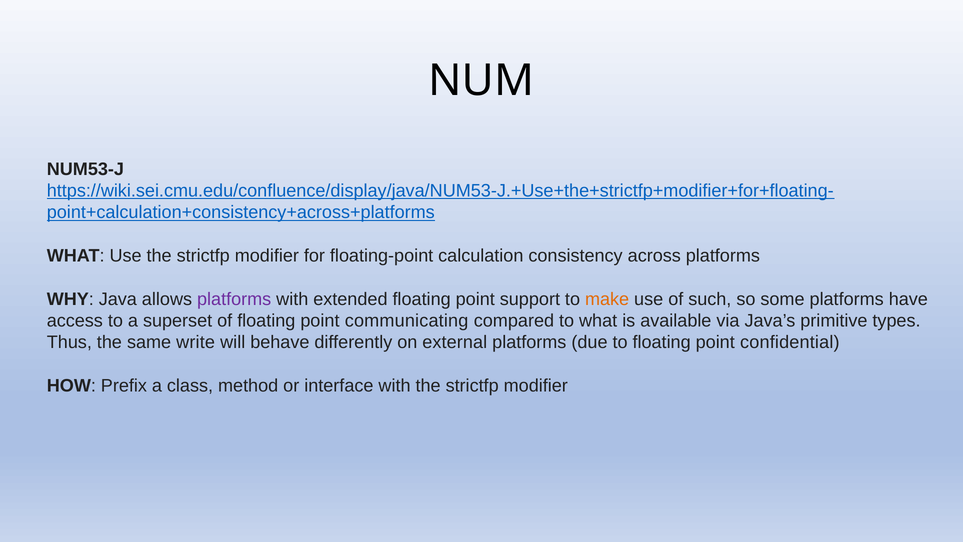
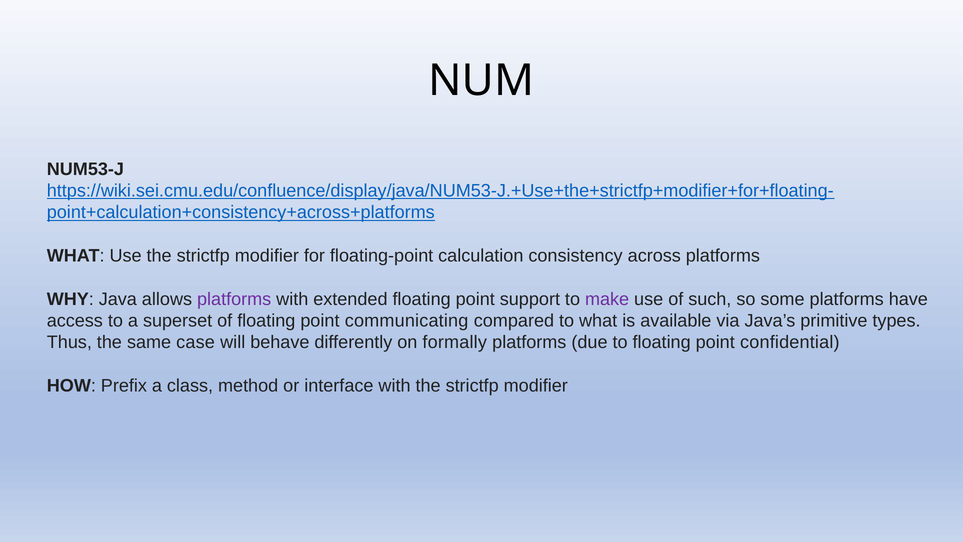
make colour: orange -> purple
write: write -> case
external: external -> formally
